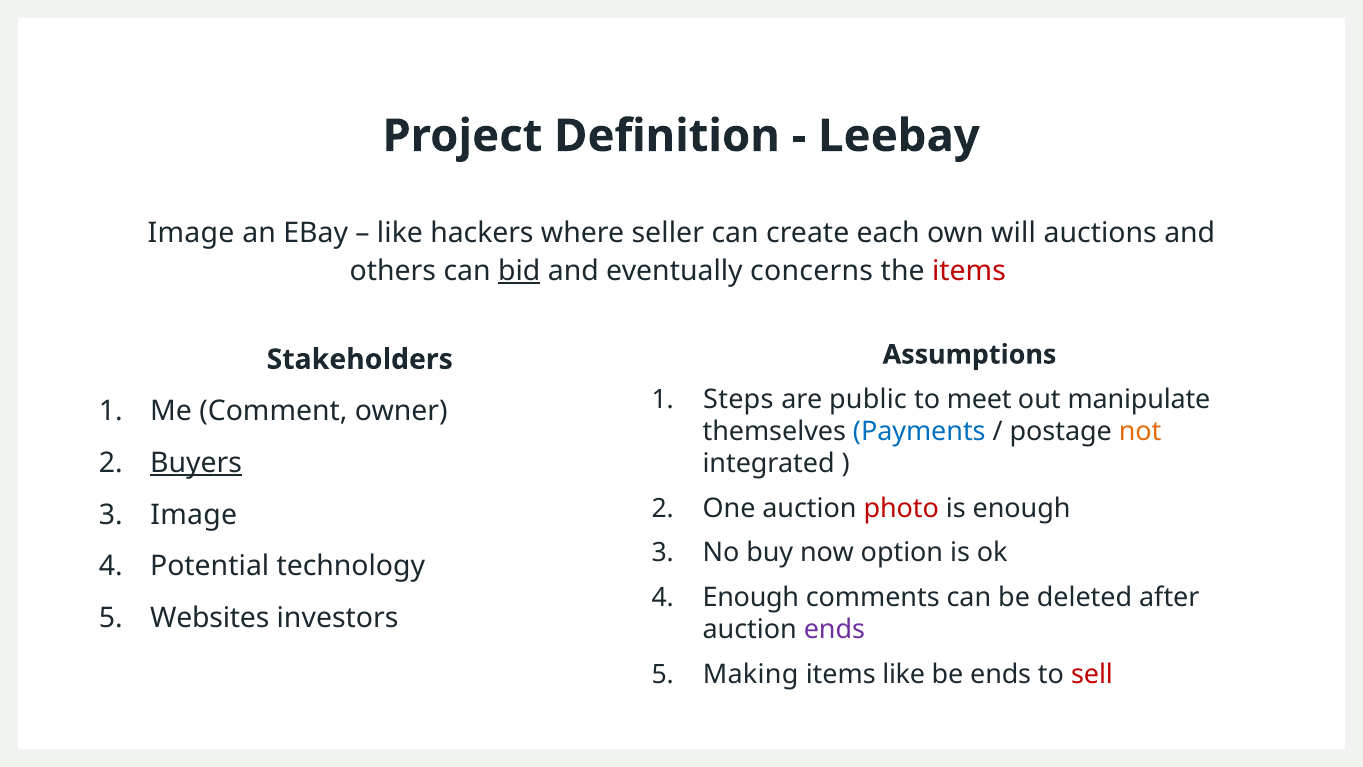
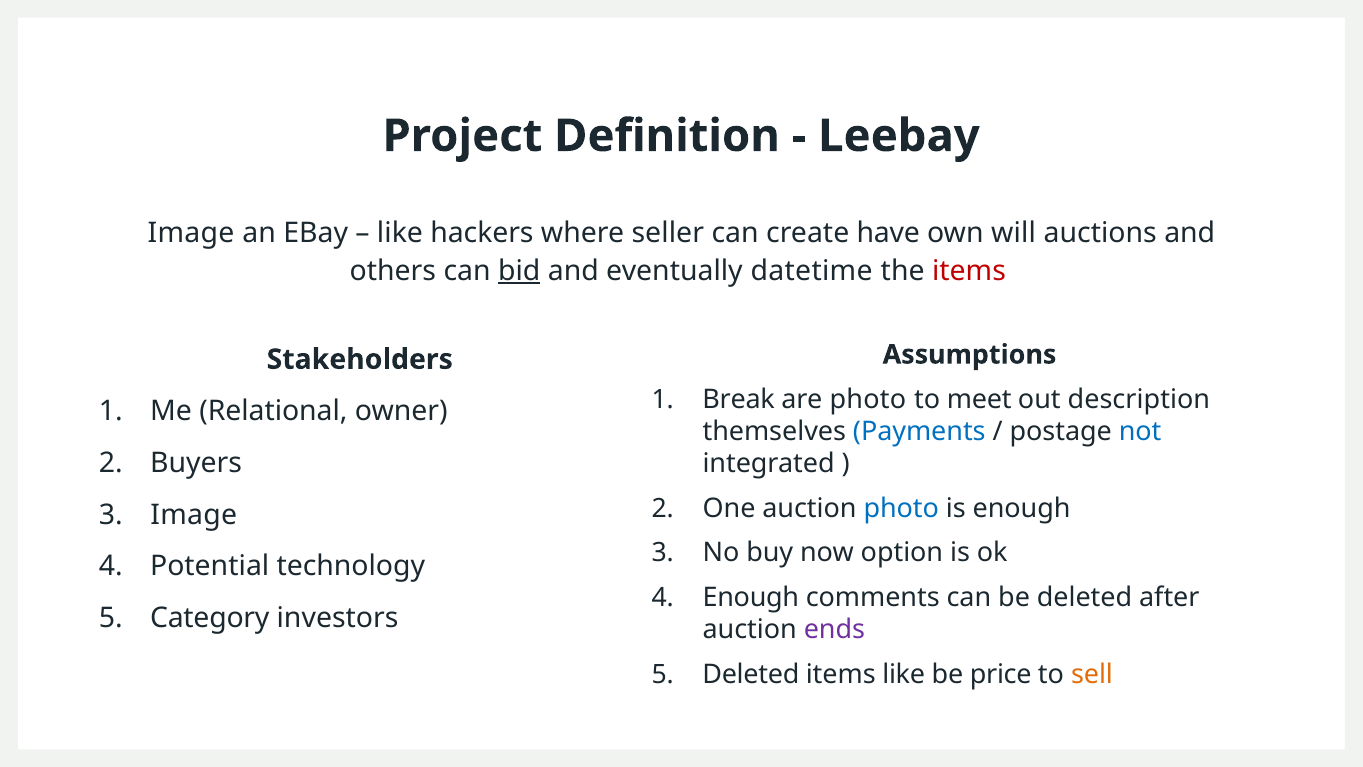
each: each -> have
concerns: concerns -> datetime
Steps: Steps -> Break
are public: public -> photo
manipulate: manipulate -> description
Comment: Comment -> Relational
not colour: orange -> blue
Buyers underline: present -> none
photo at (901, 508) colour: red -> blue
Websites: Websites -> Category
Making at (751, 674): Making -> Deleted
be ends: ends -> price
sell colour: red -> orange
